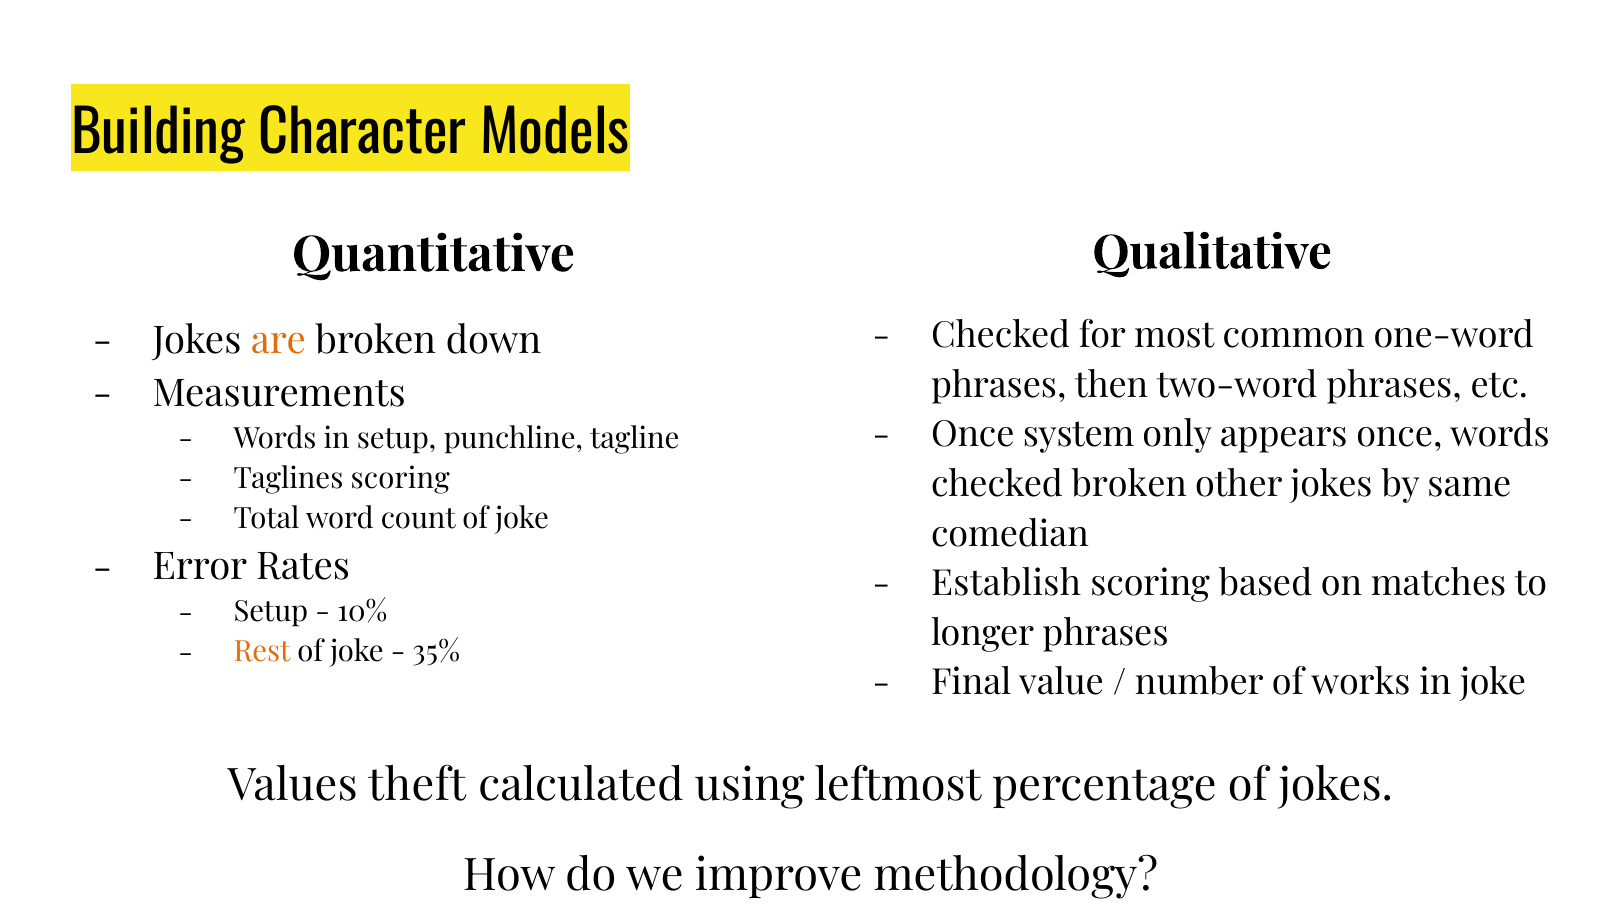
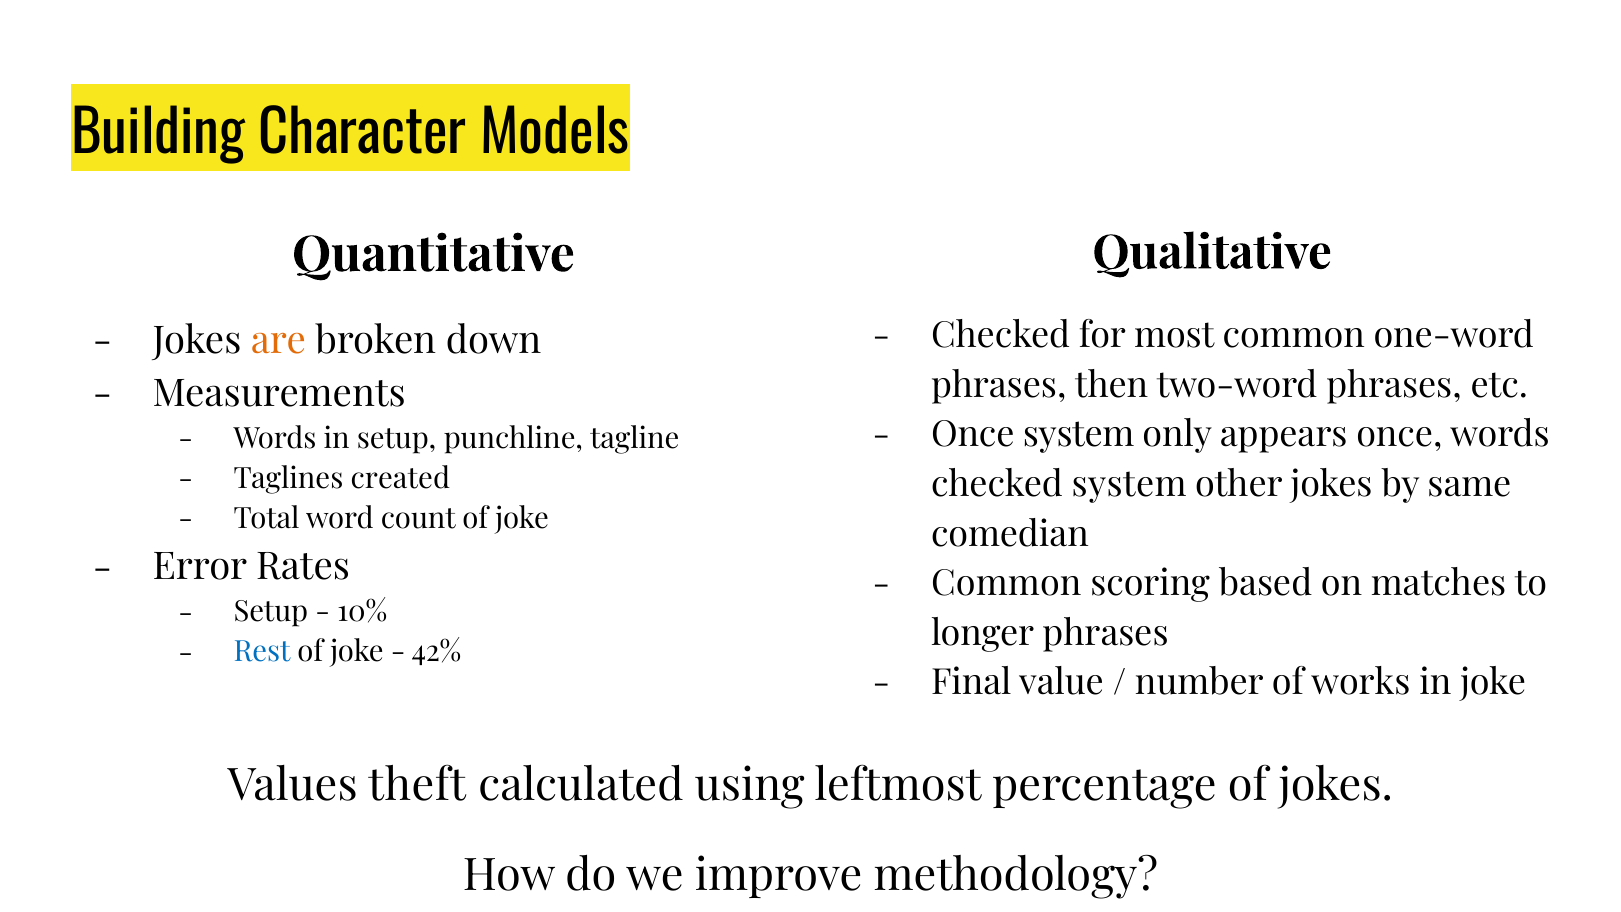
Taglines scoring: scoring -> created
checked broken: broken -> system
Establish at (1006, 584): Establish -> Common
Rest colour: orange -> blue
35%: 35% -> 42%
